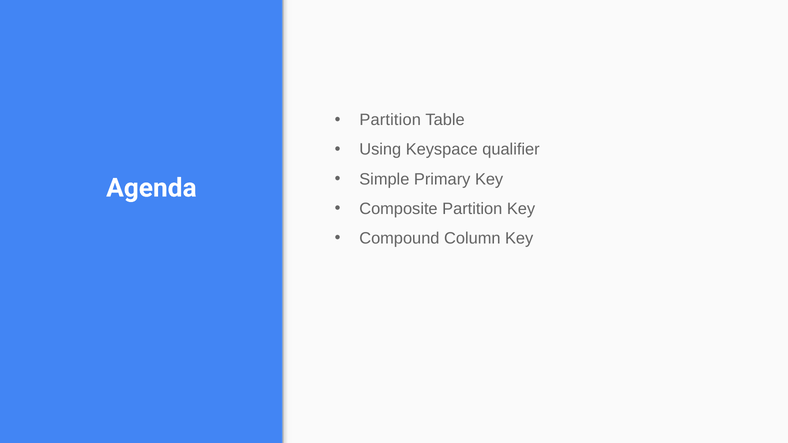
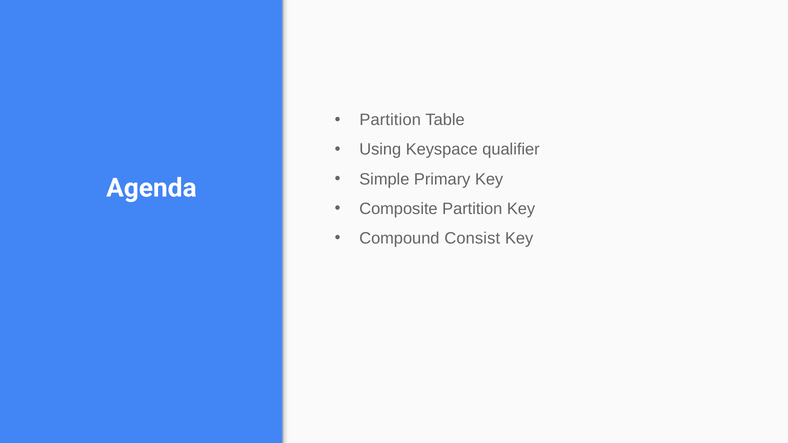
Column: Column -> Consist
